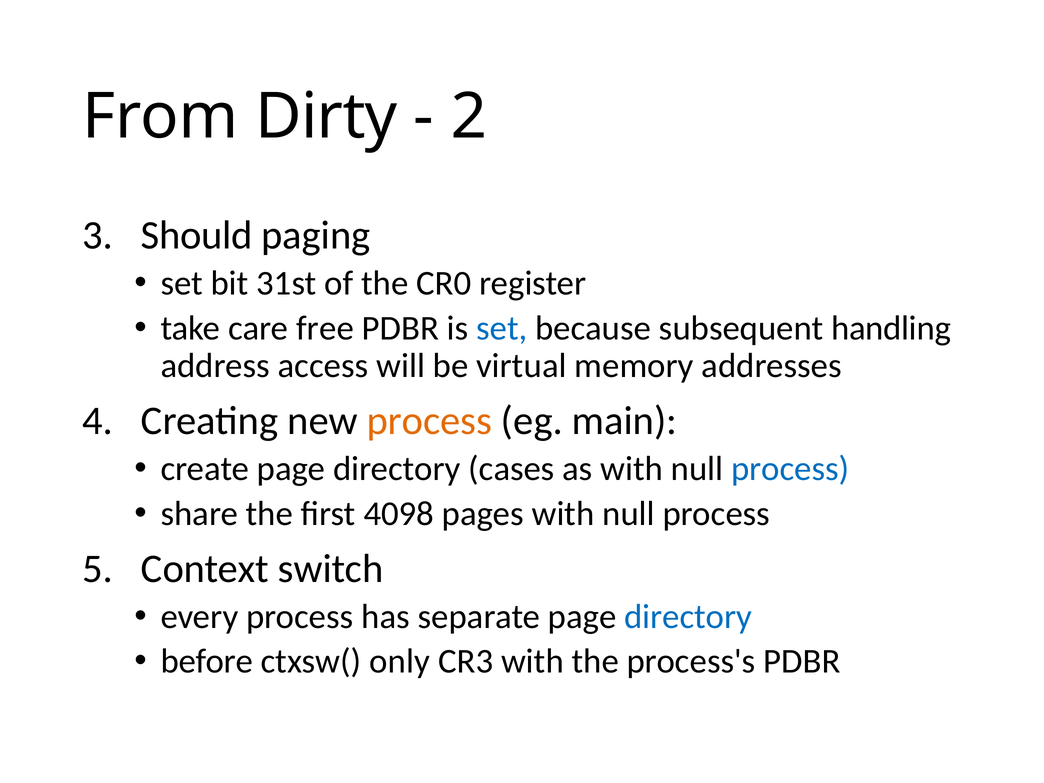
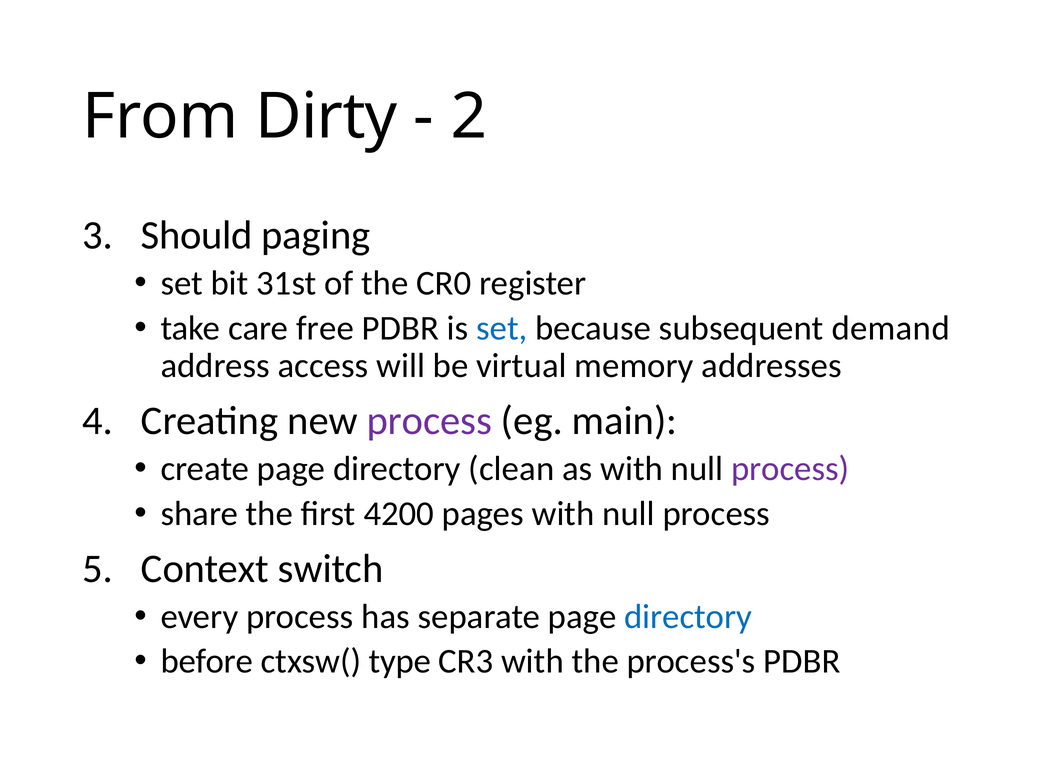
handling: handling -> demand
process at (429, 421) colour: orange -> purple
cases: cases -> clean
process at (790, 469) colour: blue -> purple
4098: 4098 -> 4200
only: only -> type
